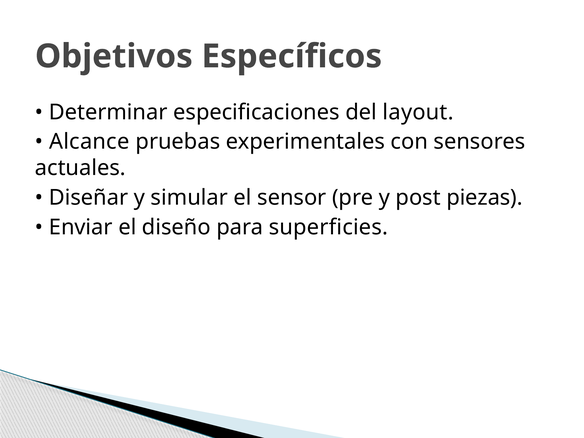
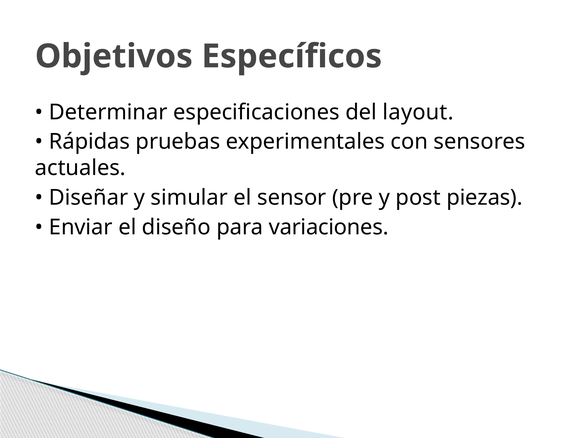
Alcance: Alcance -> Rápidas
superficies: superficies -> variaciones
